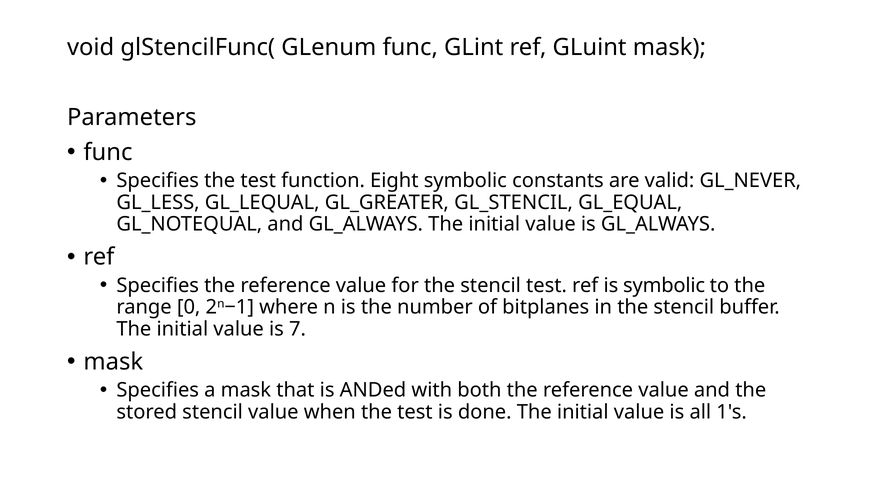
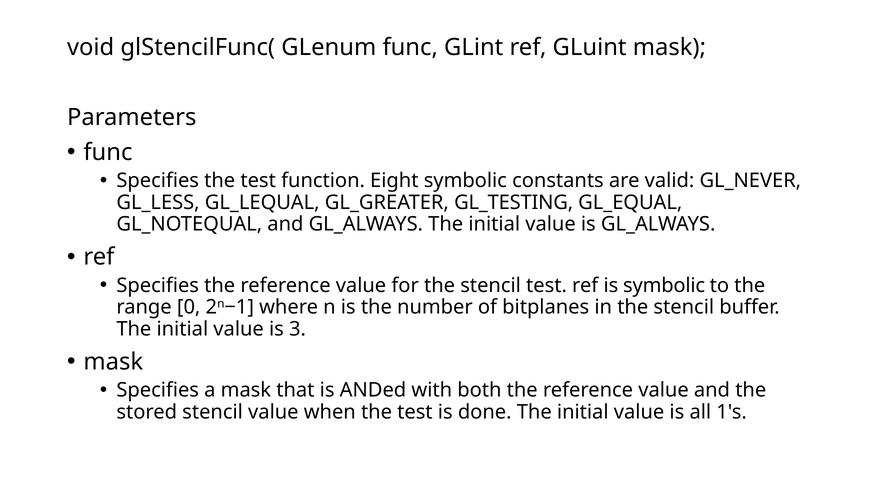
GL_STENCIL: GL_STENCIL -> GL_TESTING
7: 7 -> 3
